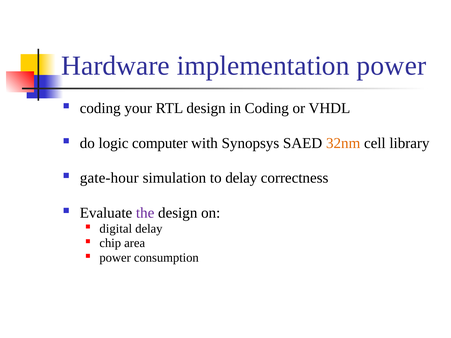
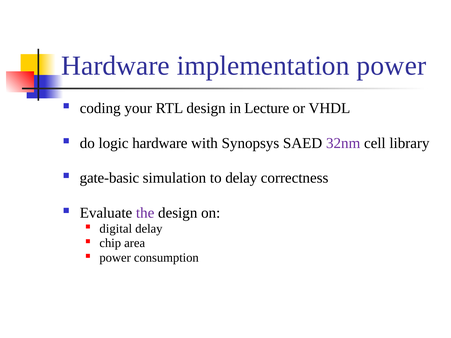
in Coding: Coding -> Lecture
logic computer: computer -> hardware
32nm colour: orange -> purple
gate-hour: gate-hour -> gate-basic
